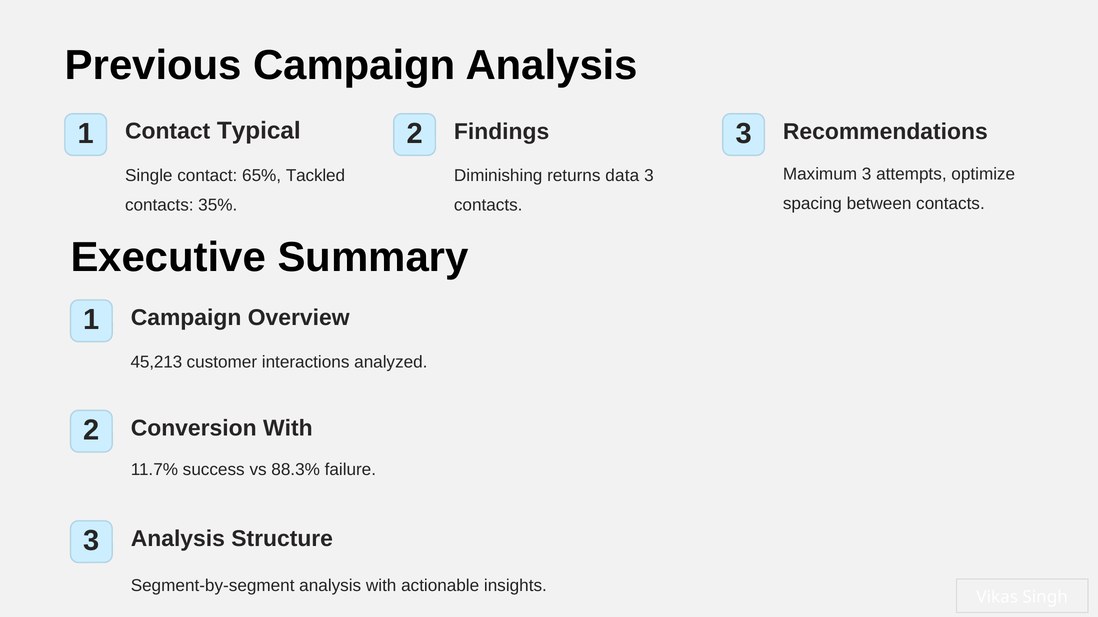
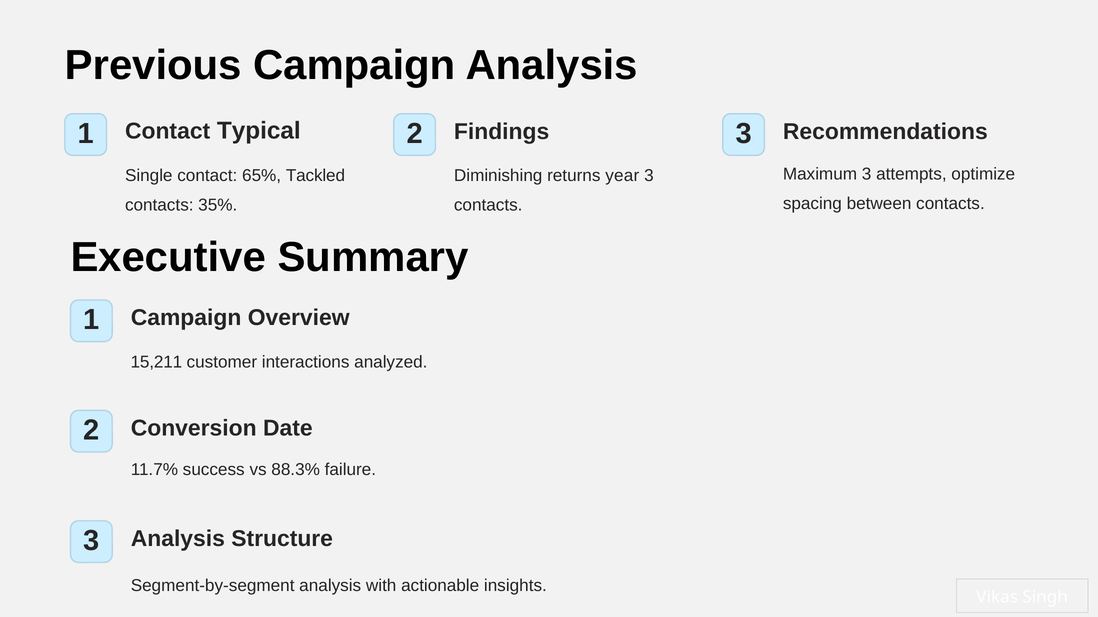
data: data -> year
45,213: 45,213 -> 15,211
Conversion With: With -> Date
